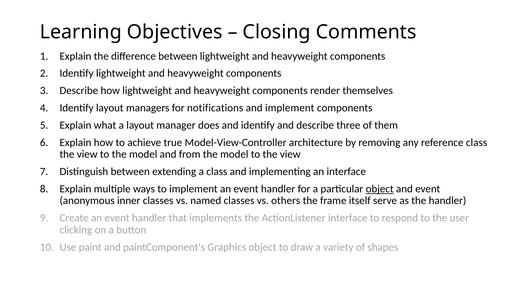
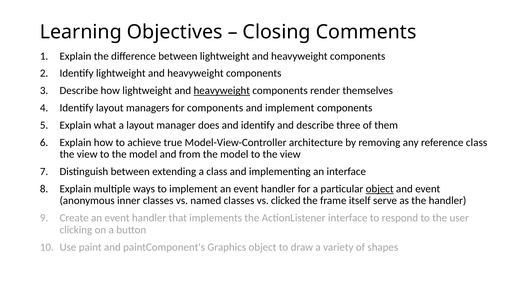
heavyweight at (222, 91) underline: none -> present
for notifications: notifications -> components
others: others -> clicked
